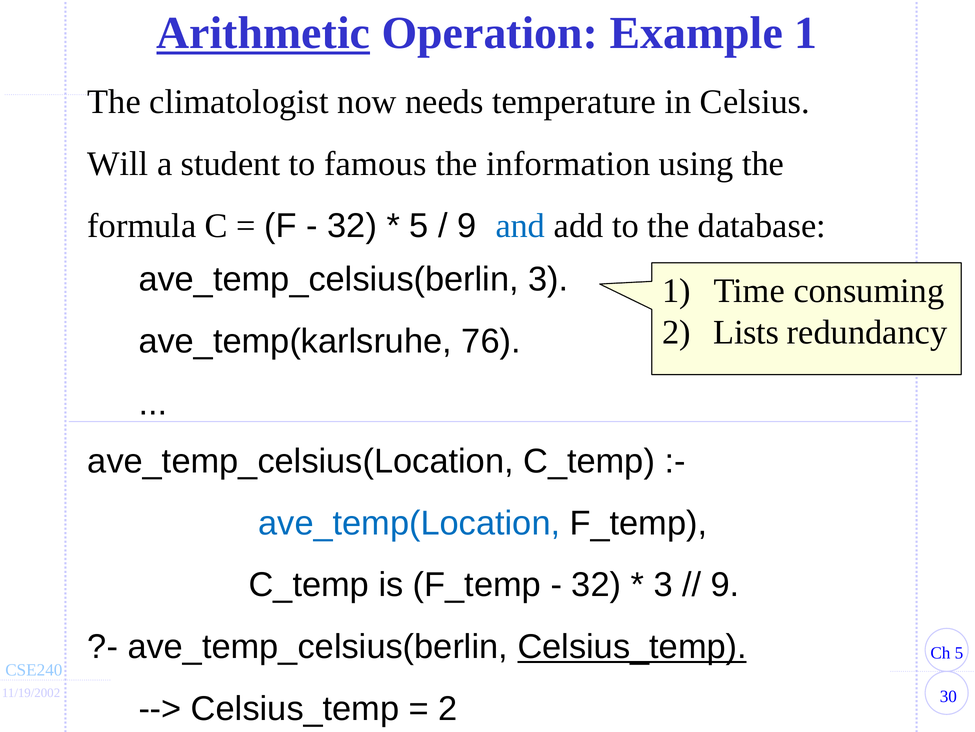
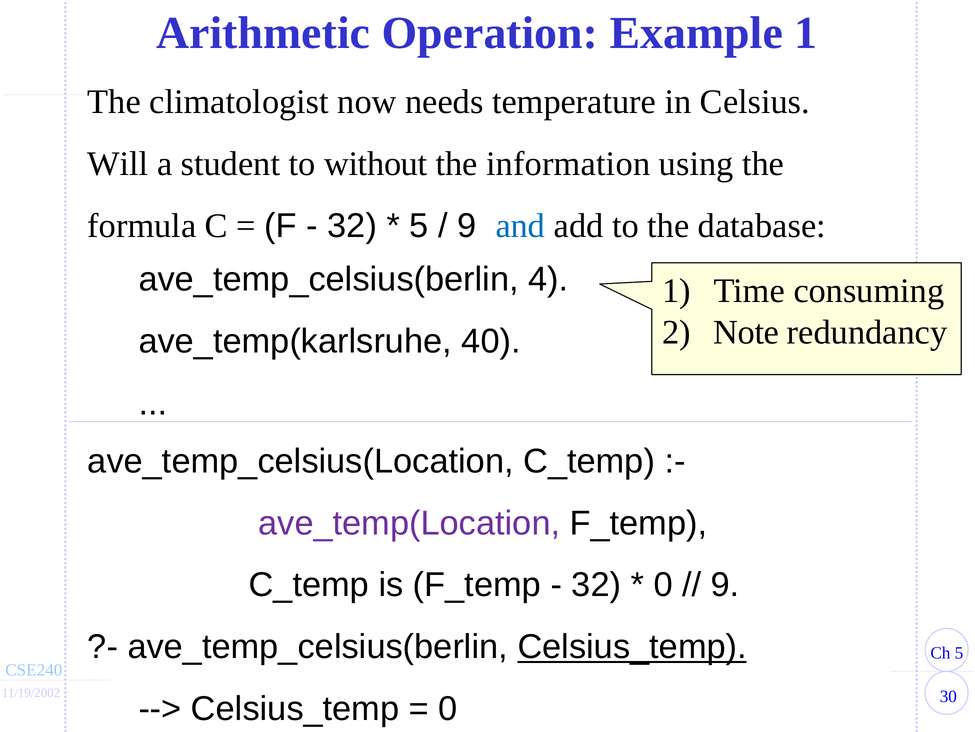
Arithmetic underline: present -> none
famous: famous -> without
ave_temp_celsius(berlin 3: 3 -> 4
Lists: Lists -> Note
76: 76 -> 40
ave_temp(Location colour: blue -> purple
3 at (663, 585): 3 -> 0
2 at (448, 709): 2 -> 0
